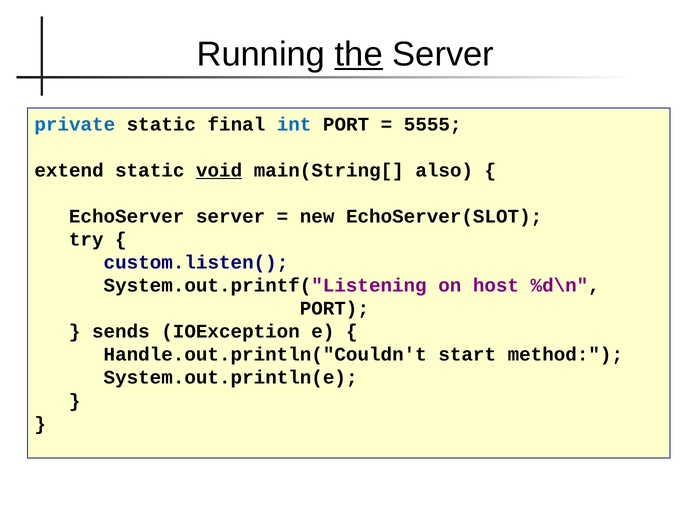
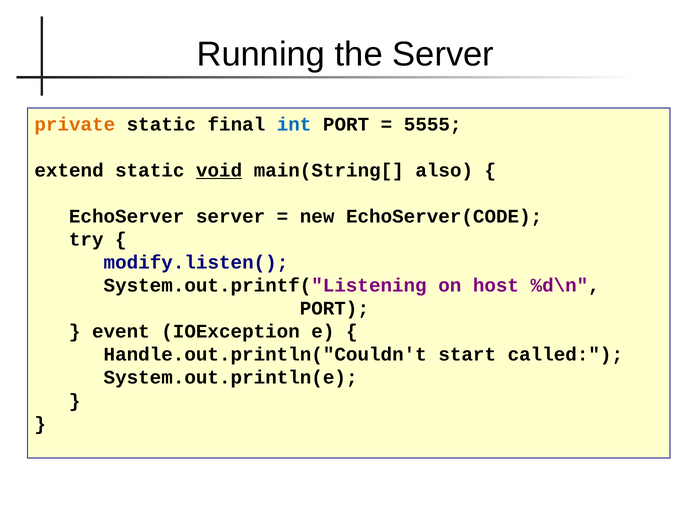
the underline: present -> none
private colour: blue -> orange
EchoServer(SLOT: EchoServer(SLOT -> EchoServer(CODE
custom.listen(: custom.listen( -> modify.listen(
sends: sends -> event
method: method -> called
